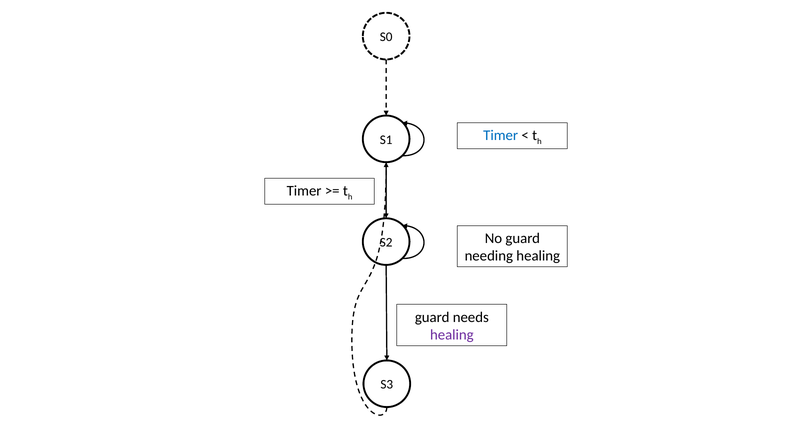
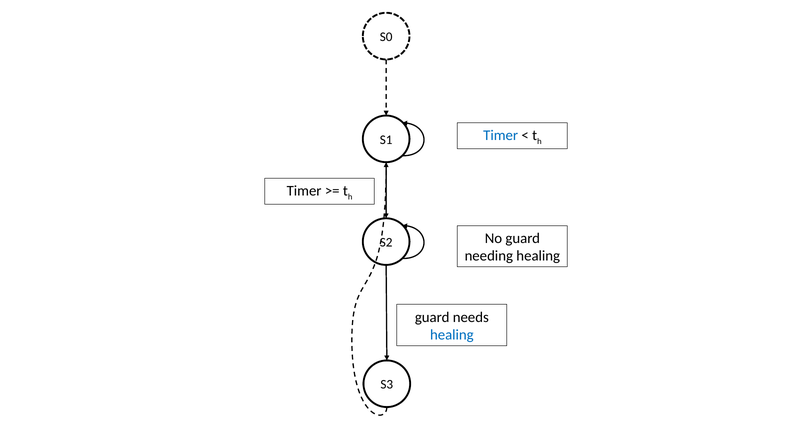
healing at (452, 335) colour: purple -> blue
